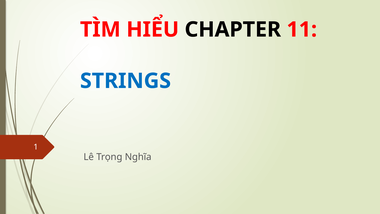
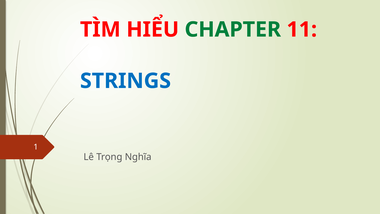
CHAPTER colour: black -> green
